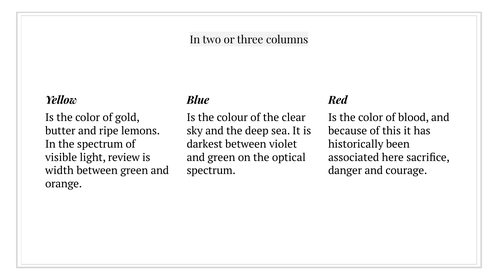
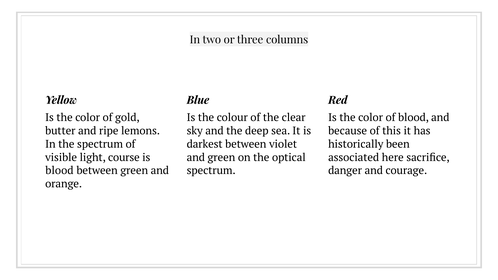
review: review -> course
width at (59, 171): width -> blood
